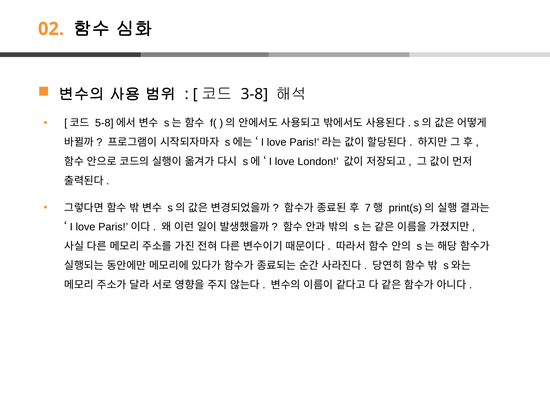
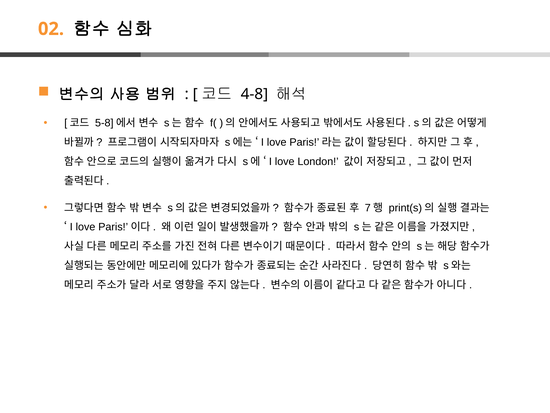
3-8: 3-8 -> 4-8
